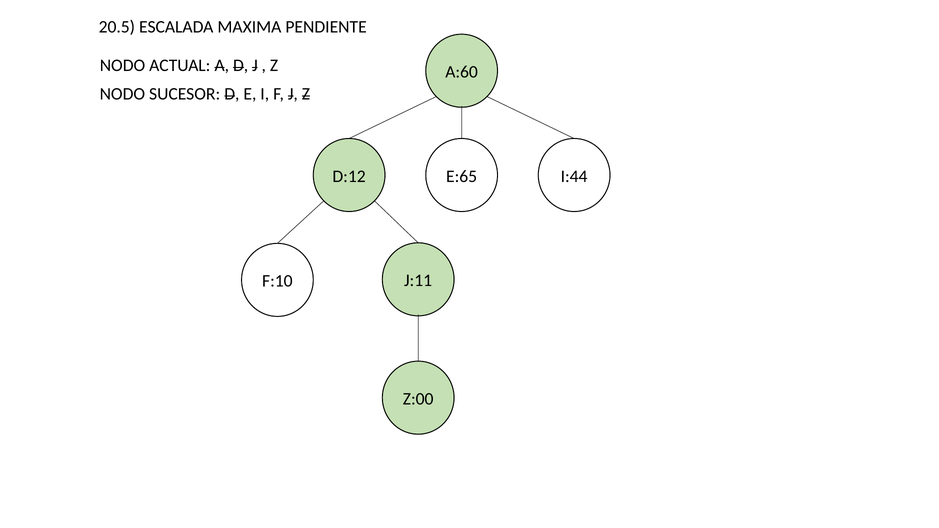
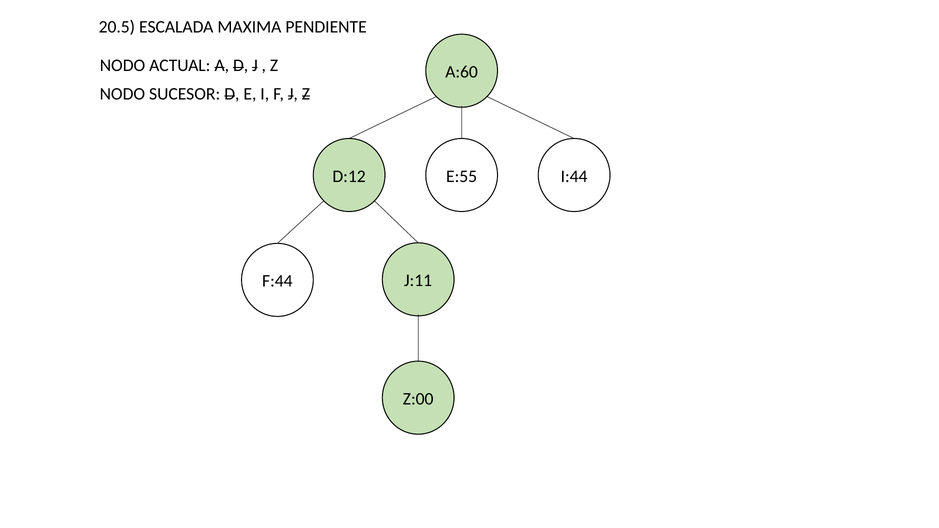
E:65: E:65 -> E:55
F:10: F:10 -> F:44
